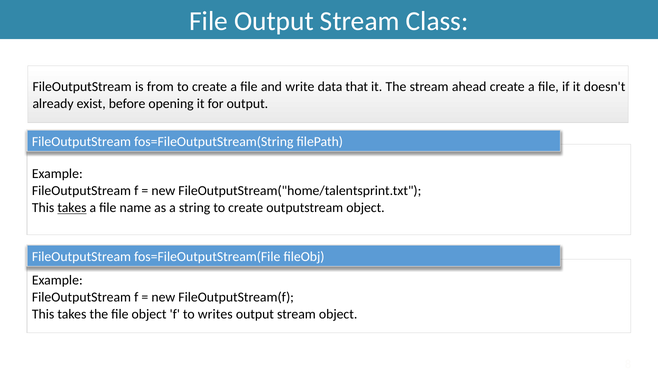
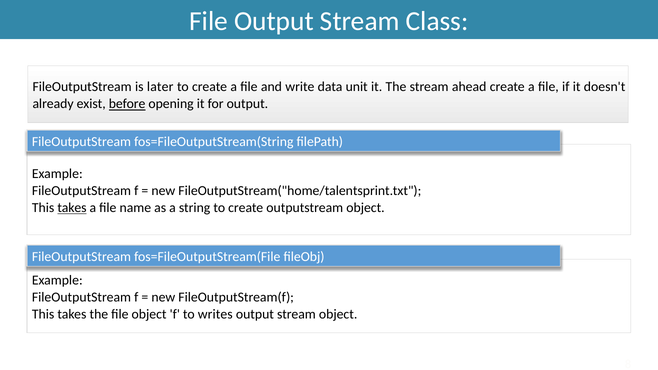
from: from -> later
that: that -> unit
before underline: none -> present
